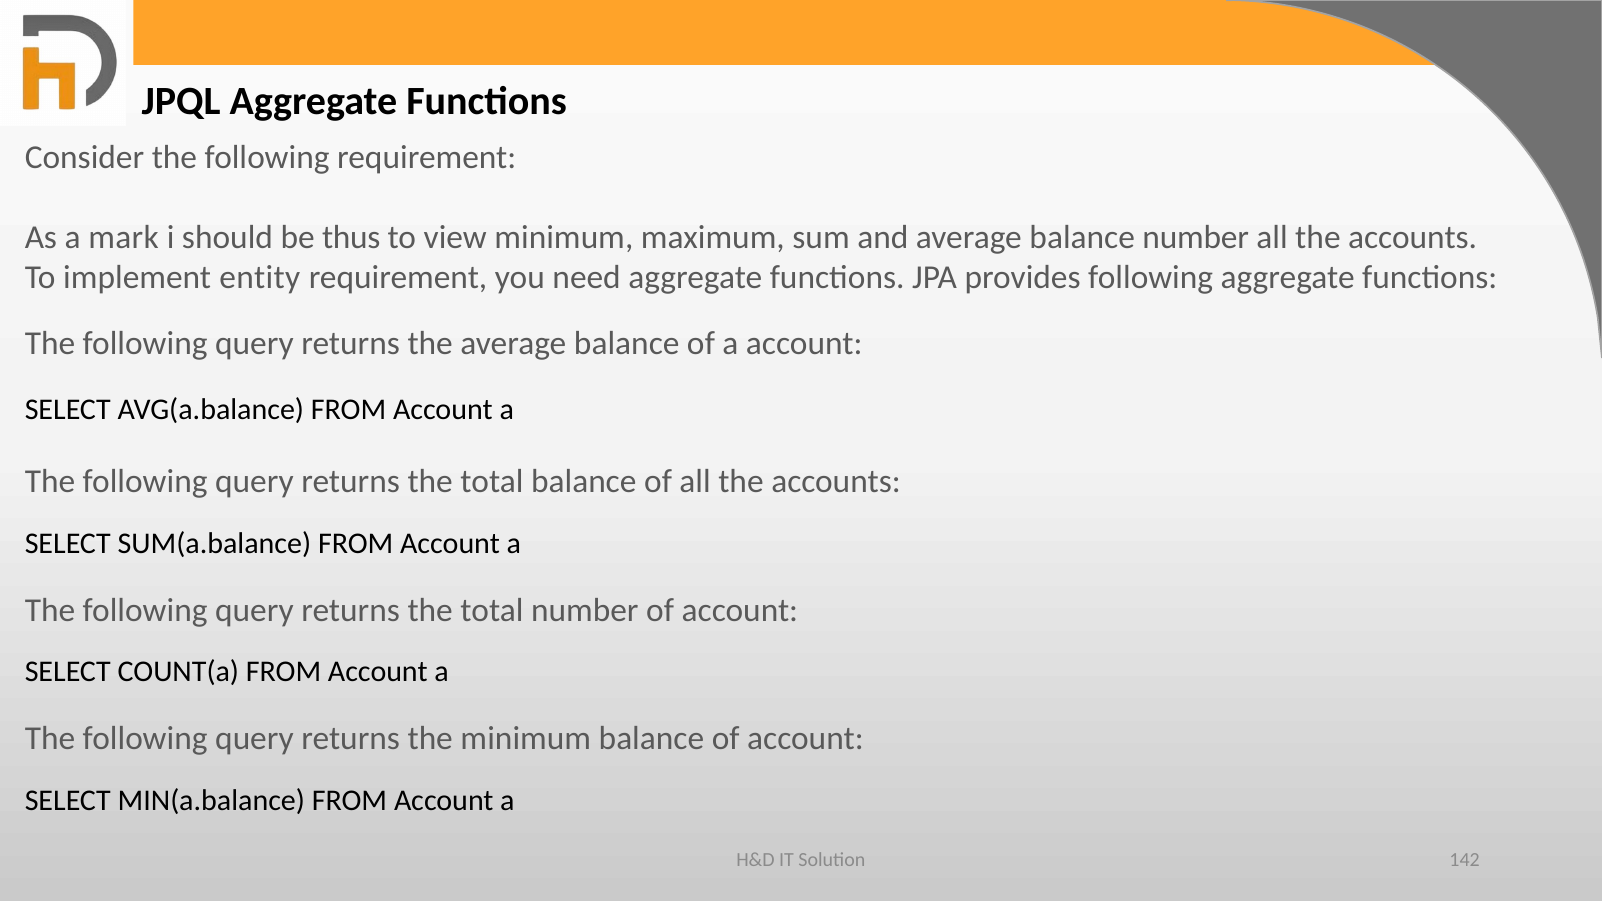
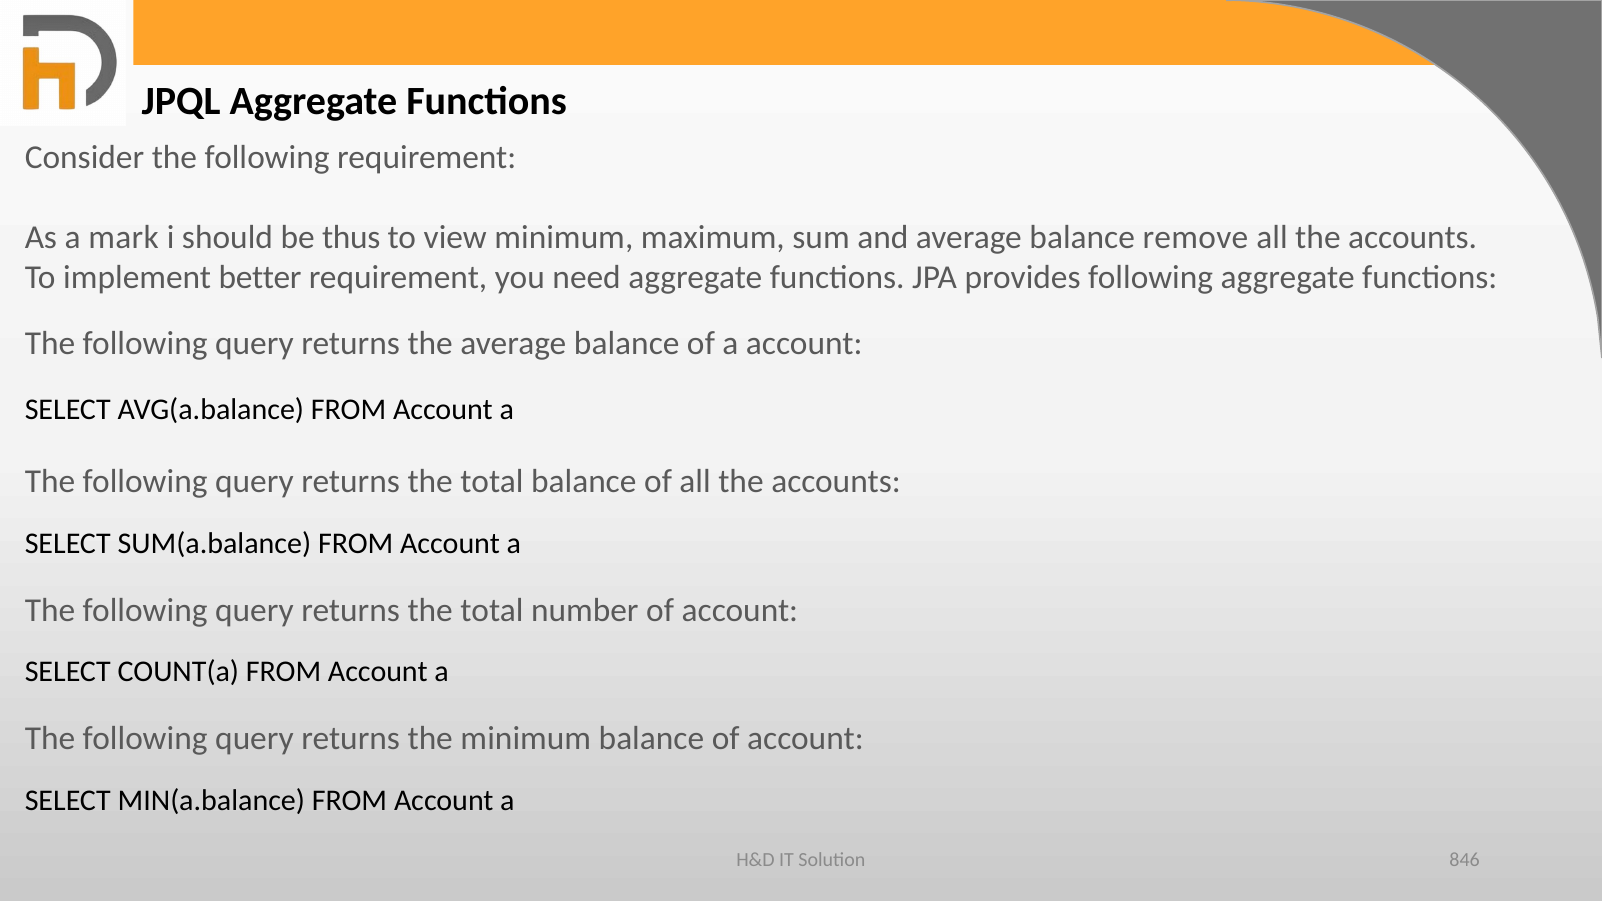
balance number: number -> remove
entity: entity -> better
142: 142 -> 846
